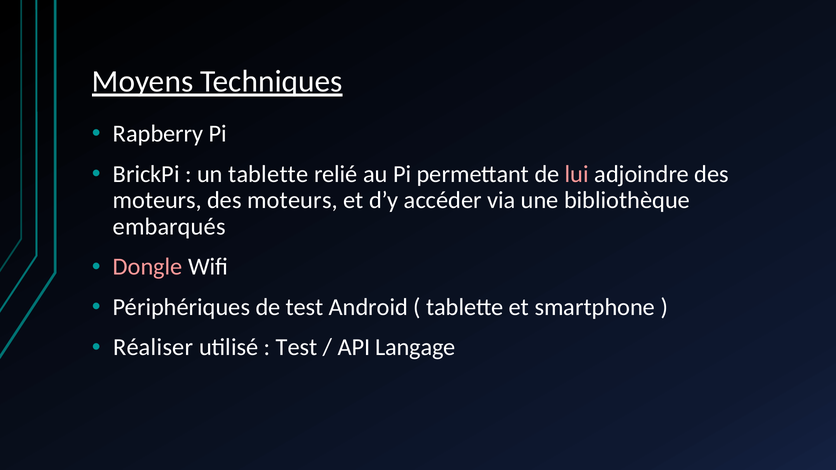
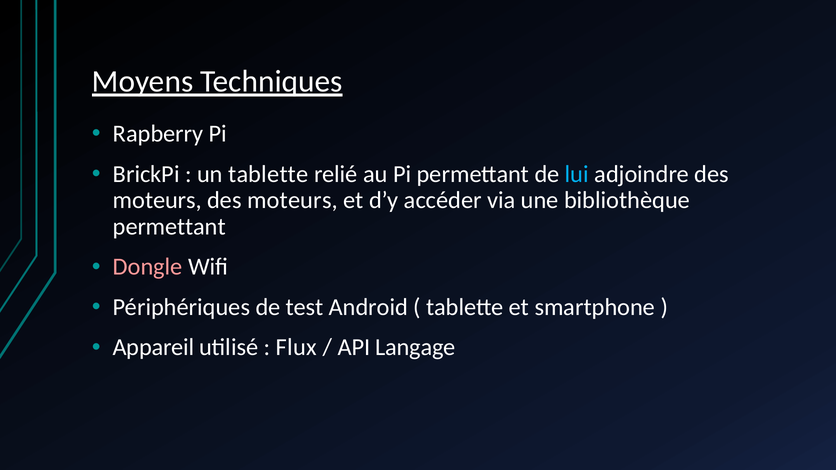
lui colour: pink -> light blue
embarqués at (169, 227): embarqués -> permettant
Réaliser: Réaliser -> Appareil
Test at (297, 348): Test -> Flux
